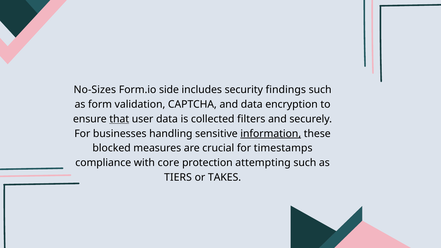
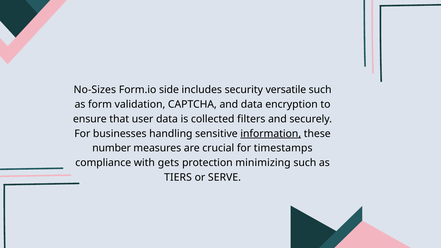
findings: findings -> versatile
that underline: present -> none
blocked: blocked -> number
core: core -> gets
attempting: attempting -> minimizing
TAKES: TAKES -> SERVE
